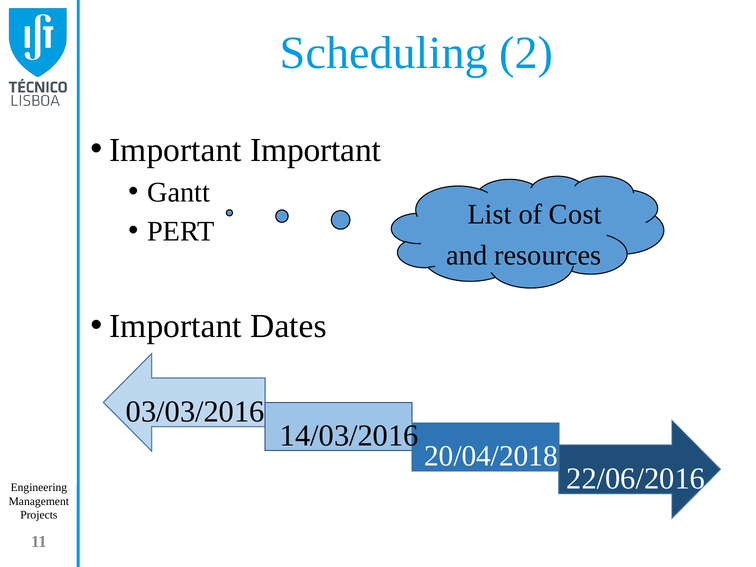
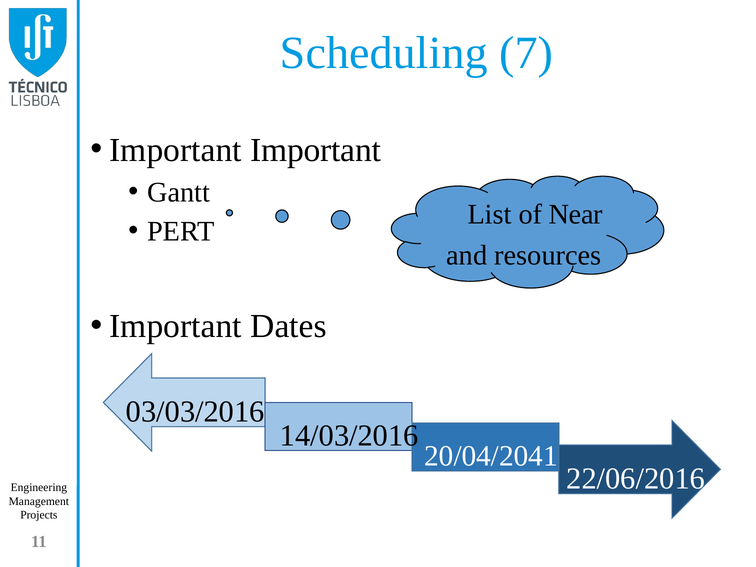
2: 2 -> 7
Cost: Cost -> Near
20/04/2018: 20/04/2018 -> 20/04/2041
